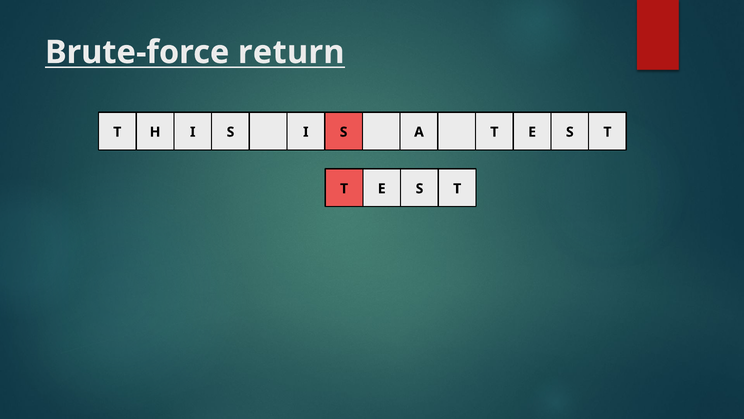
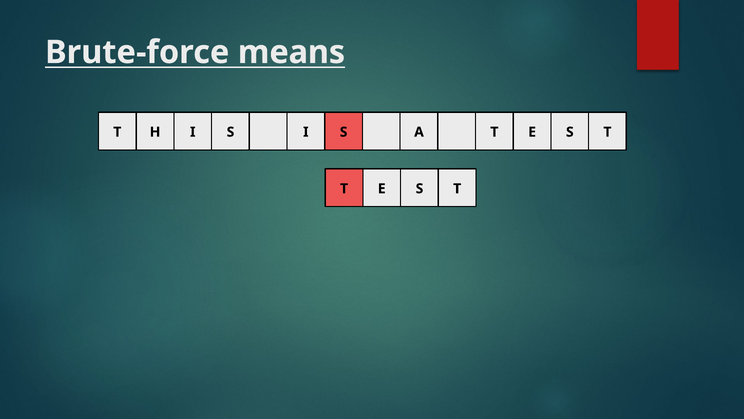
return: return -> means
